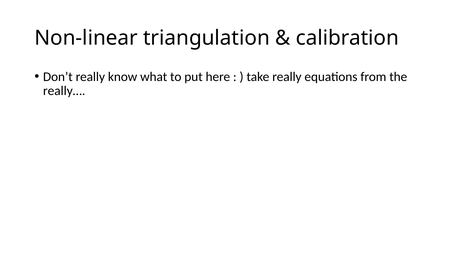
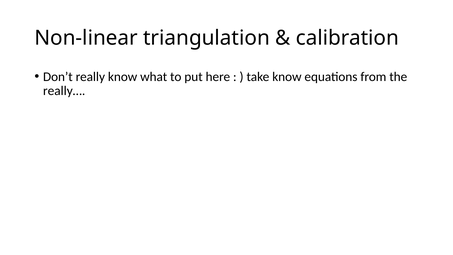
take really: really -> know
